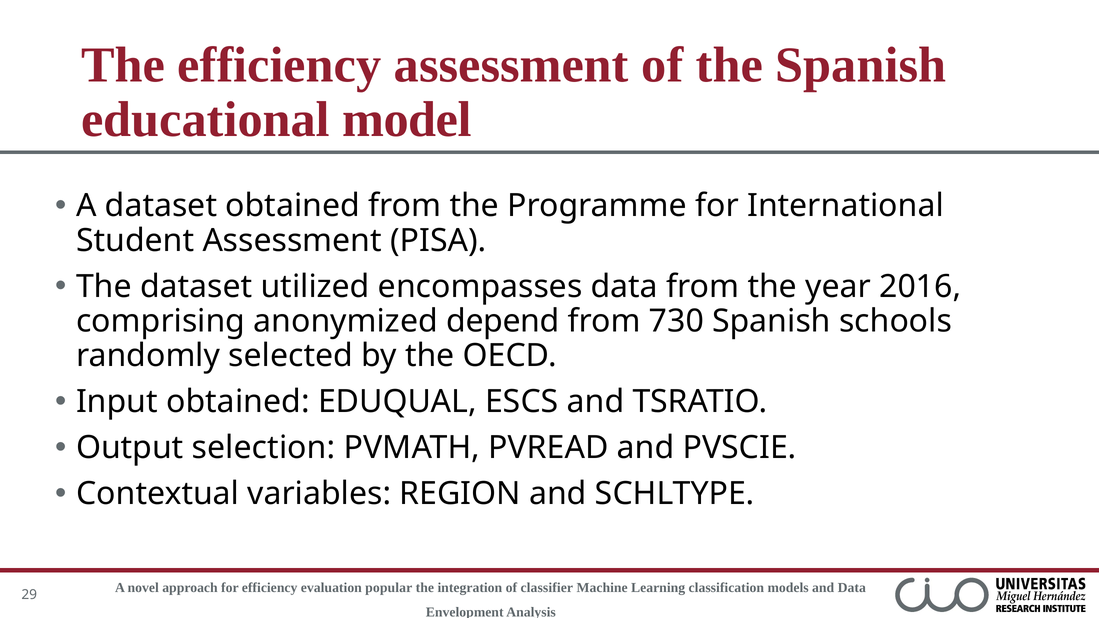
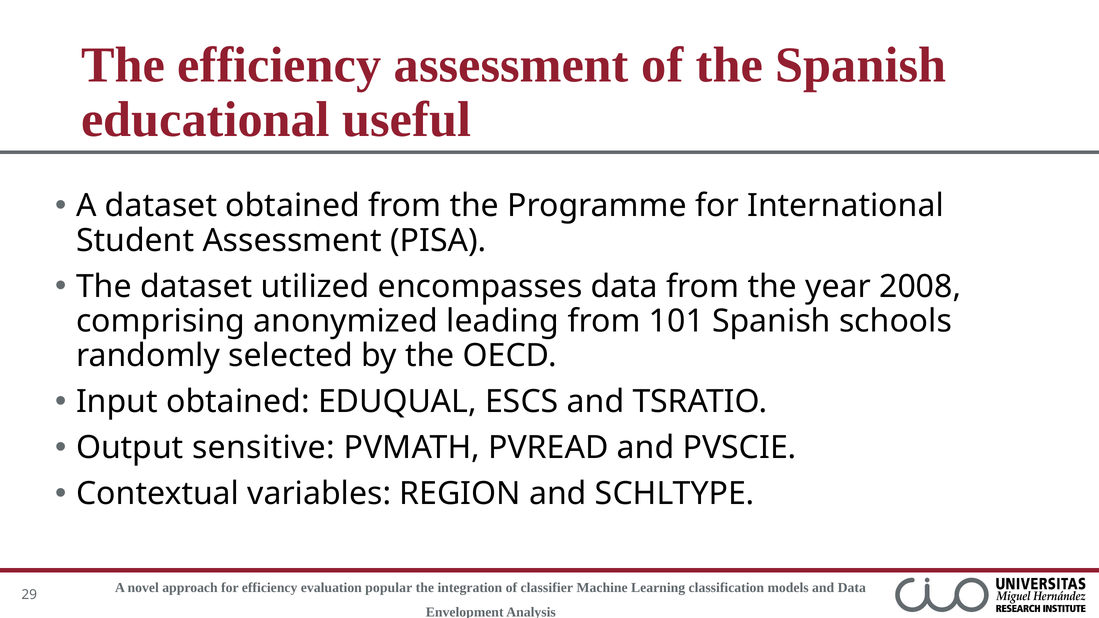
model: model -> useful
2016: 2016 -> 2008
depend: depend -> leading
730: 730 -> 101
selection: selection -> sensitive
